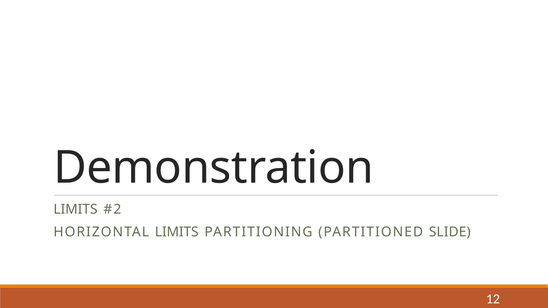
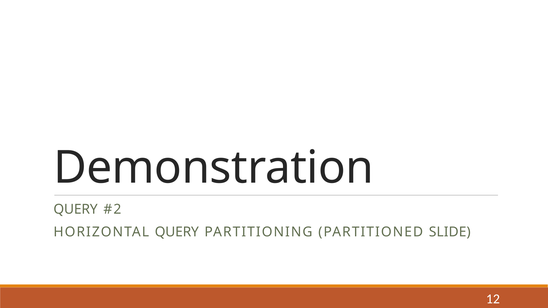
LIMITS at (75, 210): LIMITS -> QUERY
HORIZONTAL LIMITS: LIMITS -> QUERY
